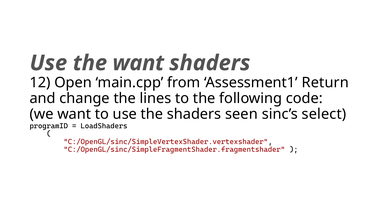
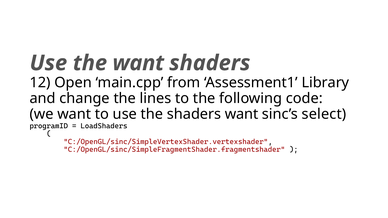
Return: Return -> Library
shaders seen: seen -> want
